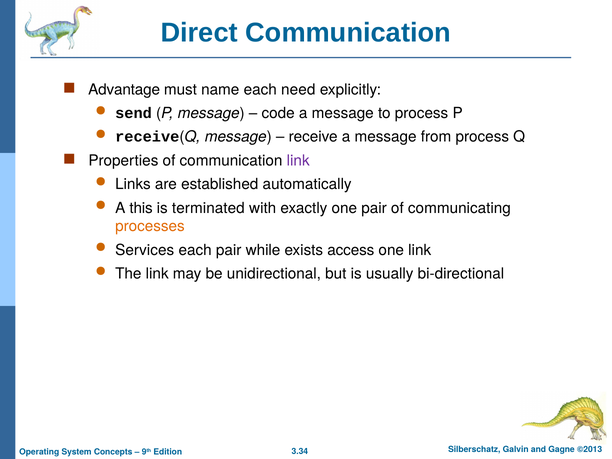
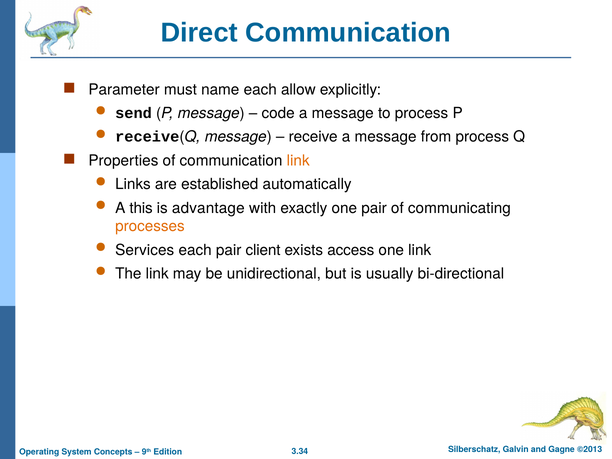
Advantage: Advantage -> Parameter
need: need -> allow
link at (298, 161) colour: purple -> orange
terminated: terminated -> advantage
while: while -> client
